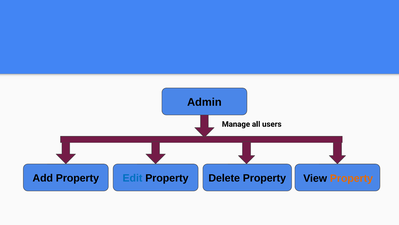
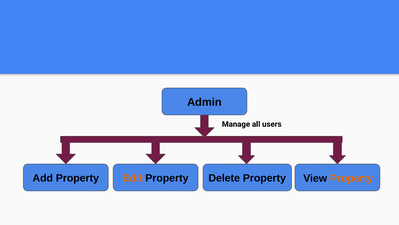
Edit colour: blue -> orange
